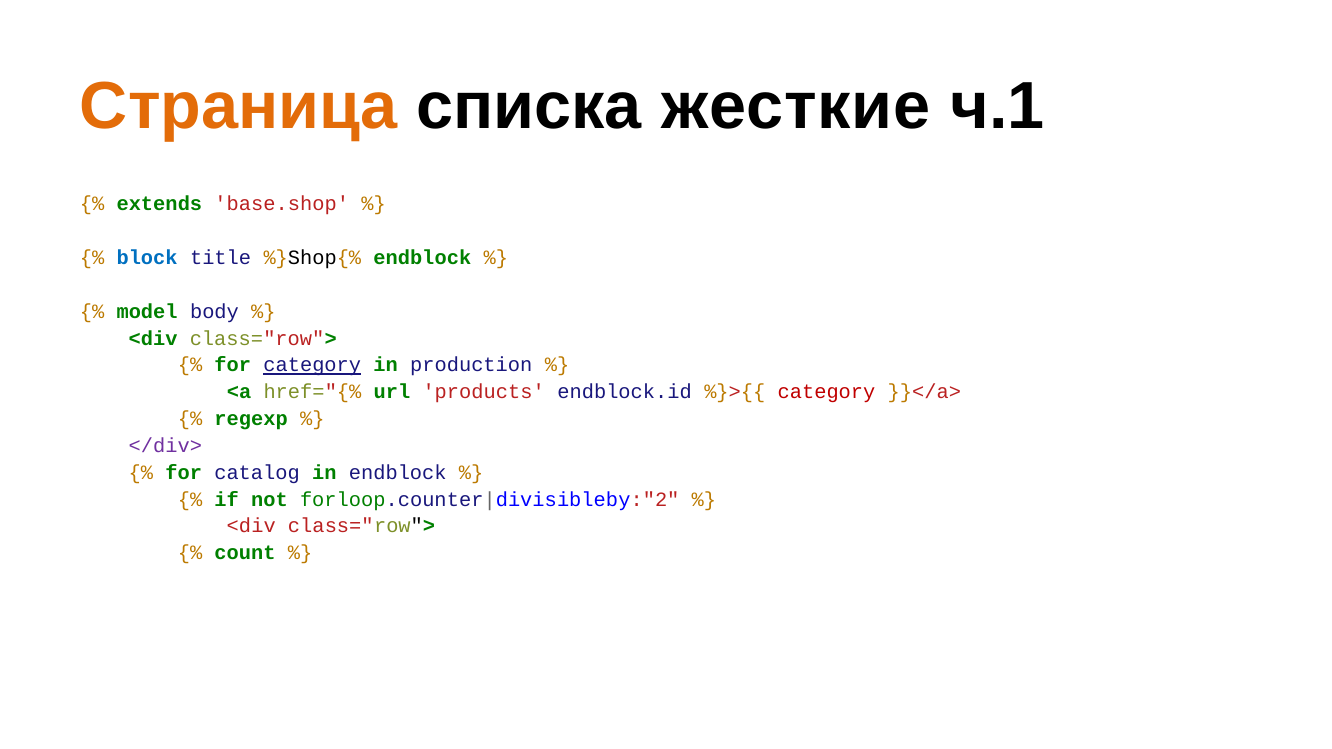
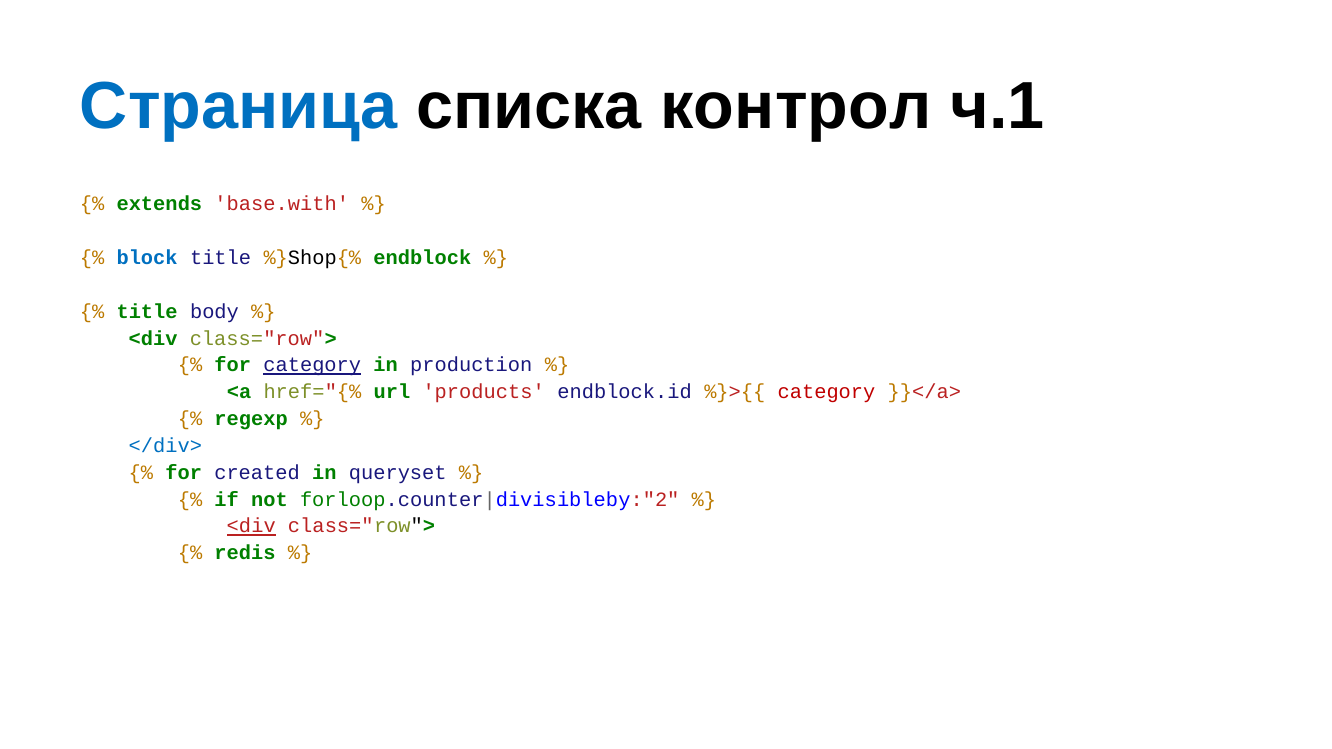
Страница colour: orange -> blue
жесткие: жесткие -> контрол
base.shop: base.shop -> base.with
model at (147, 312): model -> title
</div> colour: purple -> blue
catalog: catalog -> created
in endblock: endblock -> queryset
<div at (251, 526) underline: none -> present
count: count -> redis
